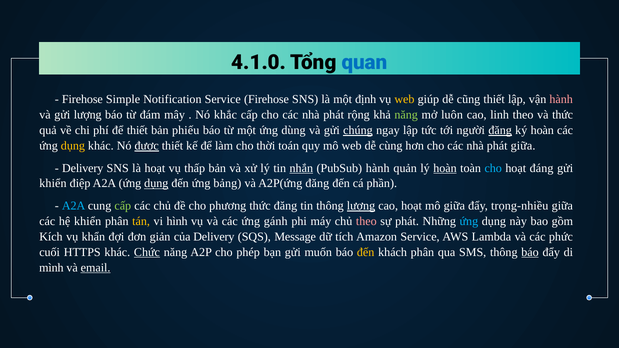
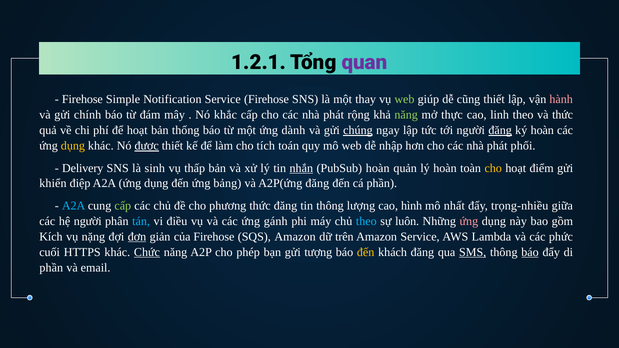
4.1.0: 4.1.0 -> 1.2.1
quan colour: blue -> purple
định: định -> thay
web at (404, 99) colour: yellow -> light green
gửi lượng: lượng -> chính
luôn: luôn -> thực
để thiết: thiết -> hoạt
phiếu: phiếu -> thống
dùng: dùng -> dành
thời: thời -> tích
cùng: cùng -> nhập
phát giữa: giữa -> phối
là hoạt: hoạt -> sinh
PubSub hành: hành -> hoàn
hoàn at (445, 168) underline: present -> none
cho at (493, 168) colour: light blue -> yellow
đáng: đáng -> điểm
dụng at (156, 184) underline: present -> none
lượng at (361, 206) underline: present -> none
cao hoạt: hoạt -> hình
mô giữa: giữa -> nhất
hệ khiển: khiển -> người
tán colour: yellow -> light blue
hình: hình -> điều
theo at (366, 221) colour: pink -> light blue
sự phát: phát -> luôn
ứng at (469, 221) colour: light blue -> pink
khẩn: khẩn -> nặng
đơn underline: none -> present
của Delivery: Delivery -> Firehose
SQS Message: Message -> Amazon
tích: tích -> trên
muốn: muốn -> tượng
khách phân: phân -> đăng
SMS underline: none -> present
mình at (51, 268): mình -> phần
email underline: present -> none
